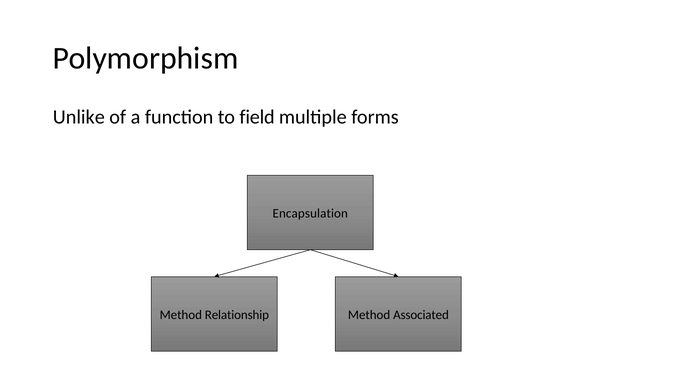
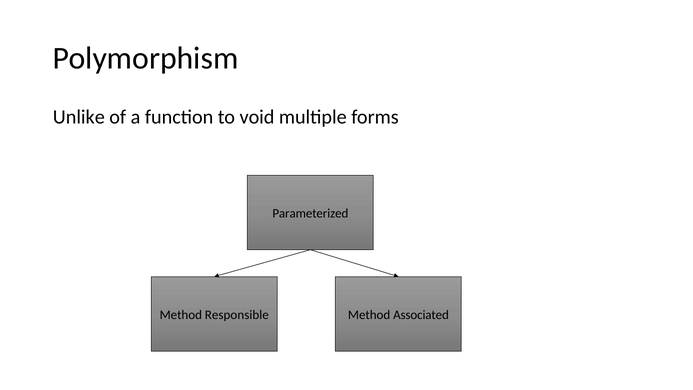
field: field -> void
Encapsulation: Encapsulation -> Parameterized
Relationship: Relationship -> Responsible
